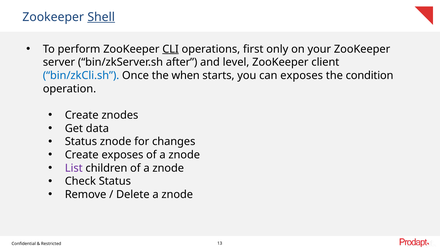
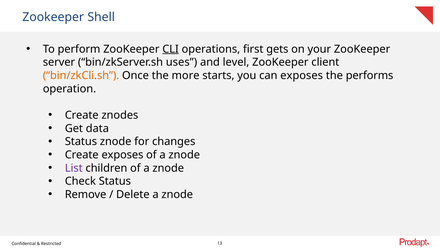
Shell underline: present -> none
only: only -> gets
after: after -> uses
bin/zkCli.sh colour: blue -> orange
when: when -> more
condition: condition -> performs
